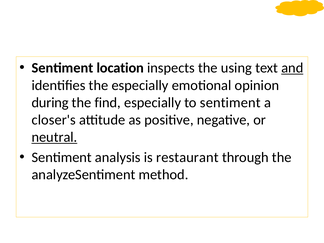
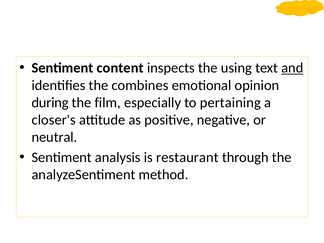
location: location -> content
the especially: especially -> combines
find: find -> film
to sentiment: sentiment -> pertaining
neutral underline: present -> none
